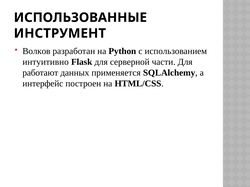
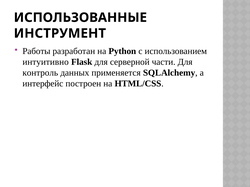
Волков: Волков -> Работы
работают: работают -> контроль
